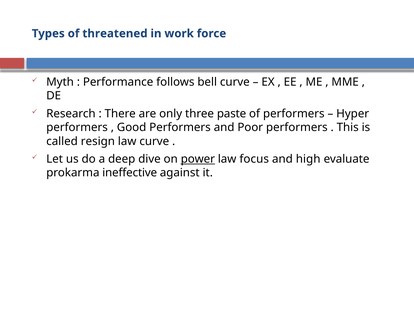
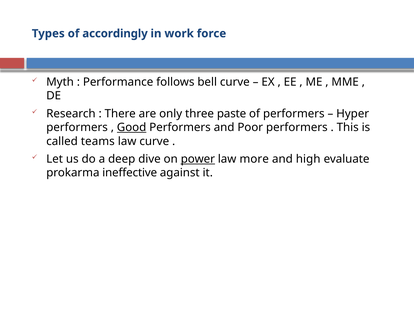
threatened: threatened -> accordingly
Good underline: none -> present
resign: resign -> teams
focus: focus -> more
